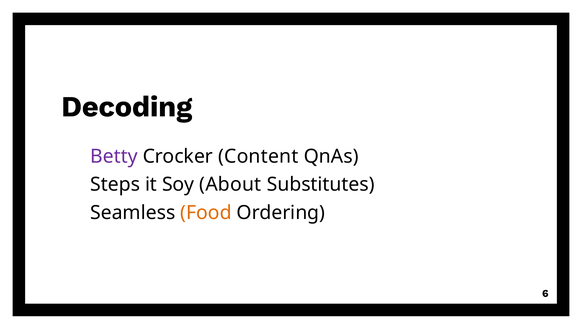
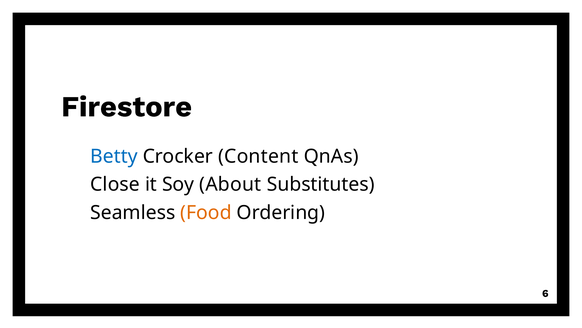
Decoding: Decoding -> Firestore
Betty colour: purple -> blue
Steps: Steps -> Close
